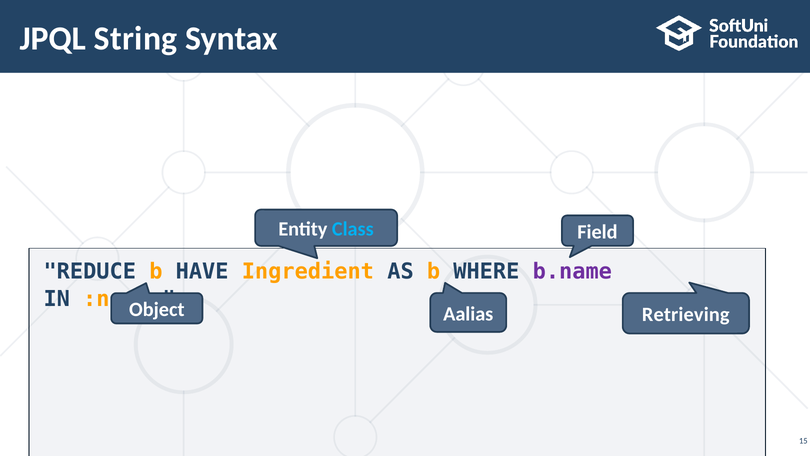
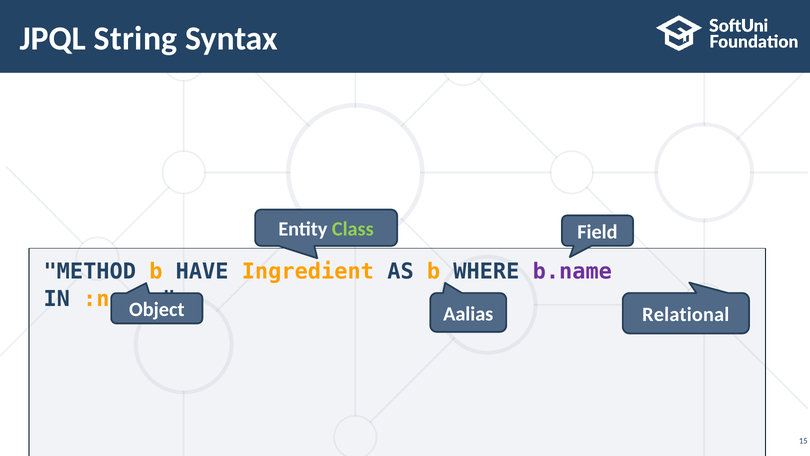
Class colour: light blue -> light green
REDUCE: REDUCE -> METHOD
Retrieving: Retrieving -> Relational
